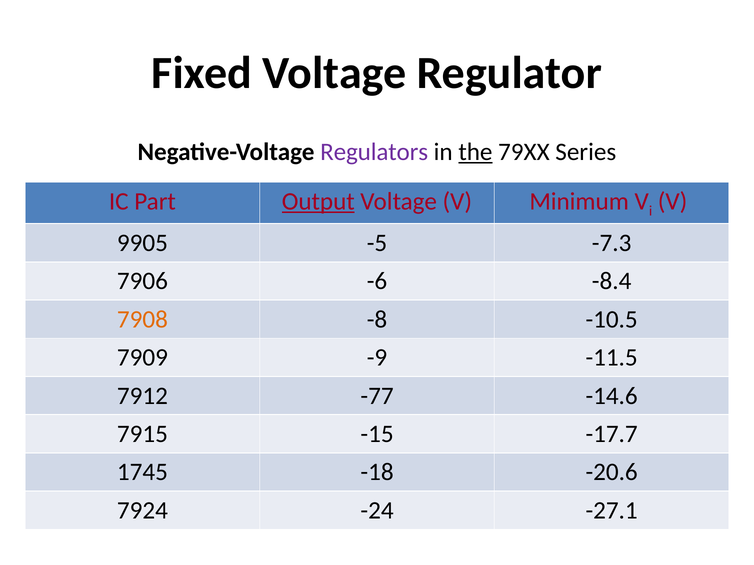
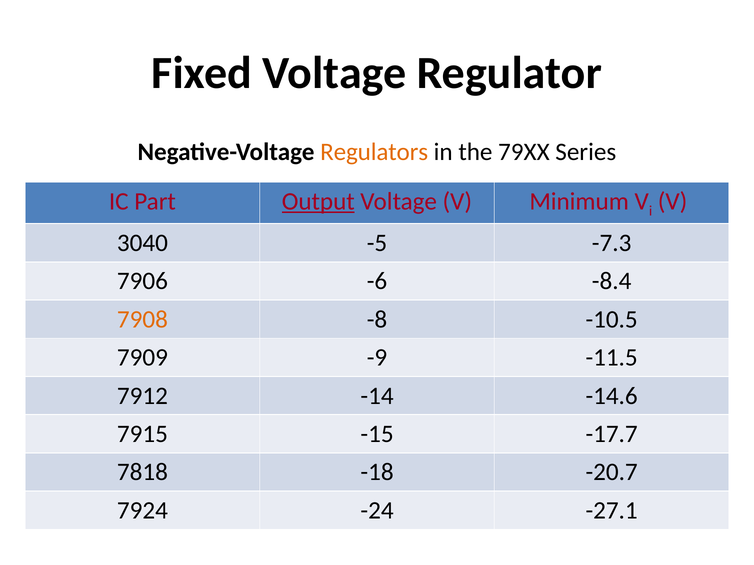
Regulators colour: purple -> orange
the underline: present -> none
9905: 9905 -> 3040
-77: -77 -> -14
1745: 1745 -> 7818
-20.6: -20.6 -> -20.7
